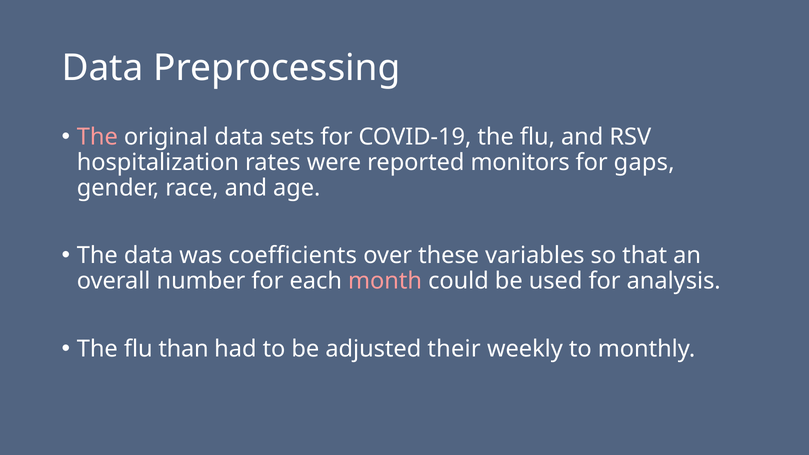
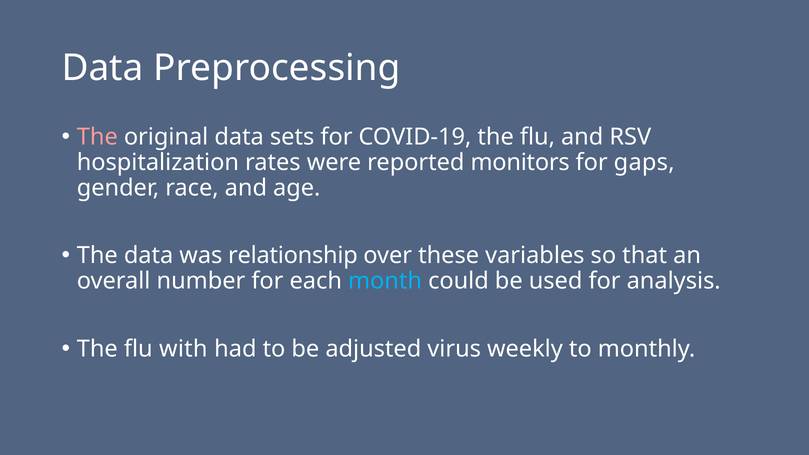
coefficients: coefficients -> relationship
month colour: pink -> light blue
than: than -> with
their: their -> virus
